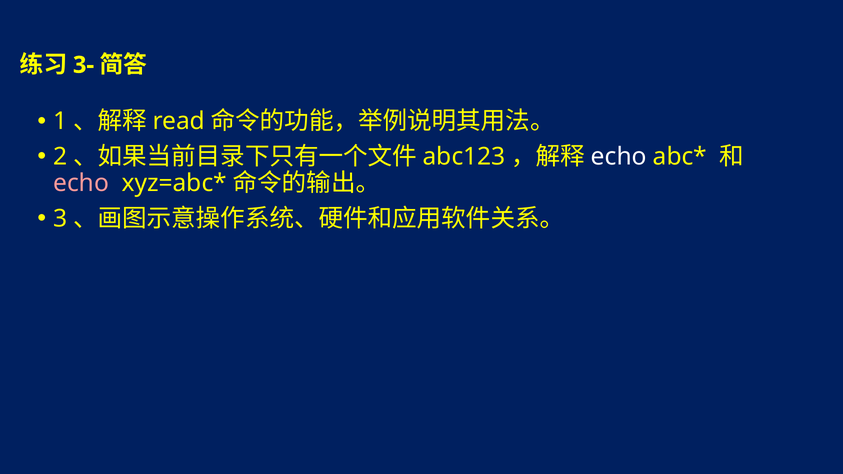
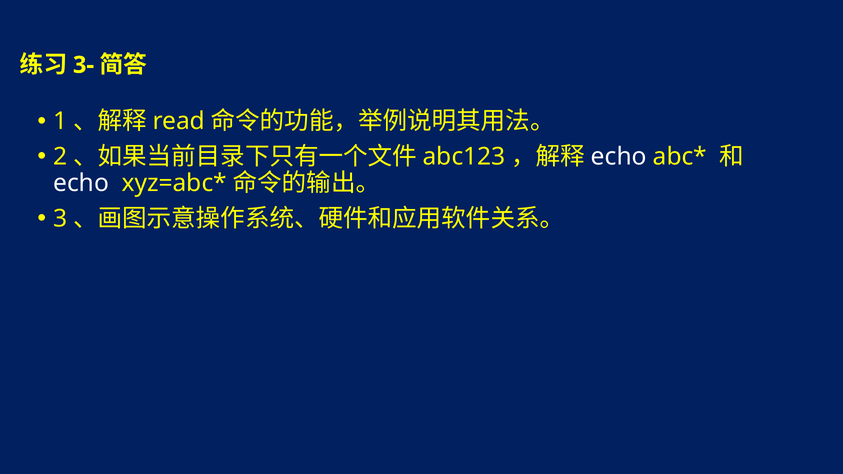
echo at (81, 183) colour: pink -> white
